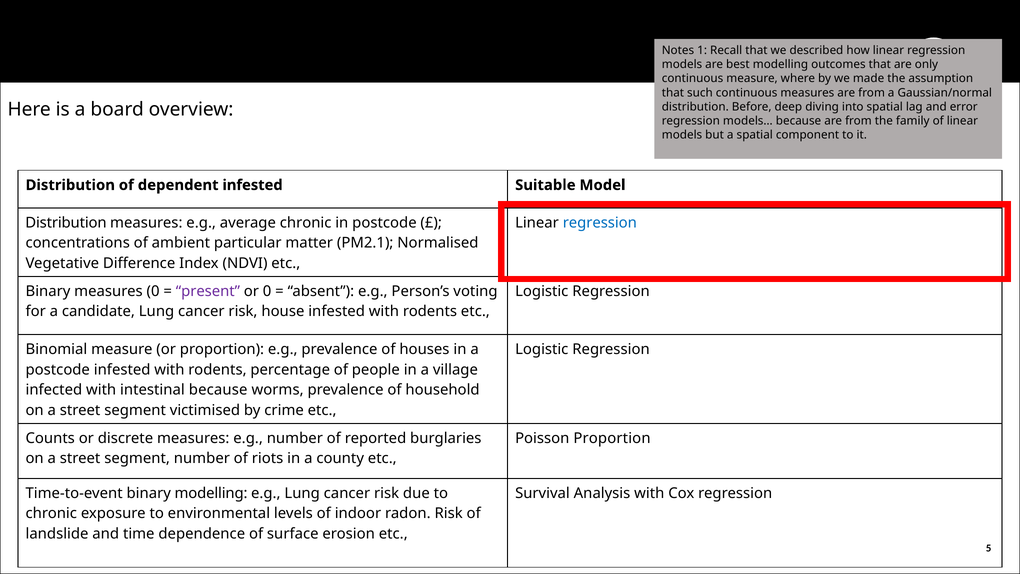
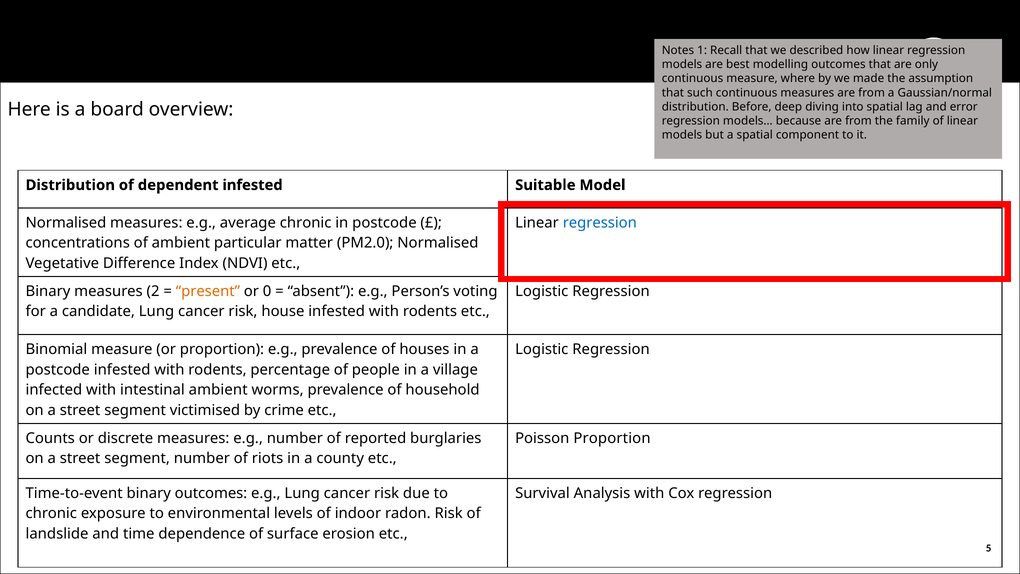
Distribution at (66, 223): Distribution -> Normalised
PM2.1: PM2.1 -> PM2.0
measures 0: 0 -> 2
present colour: purple -> orange
intestinal because: because -> ambient
binary modelling: modelling -> outcomes
